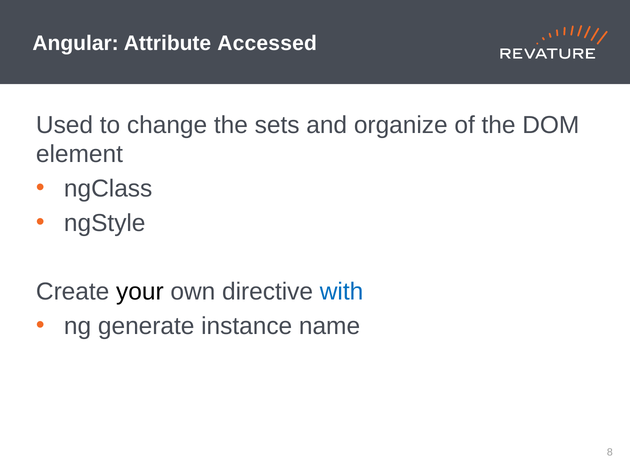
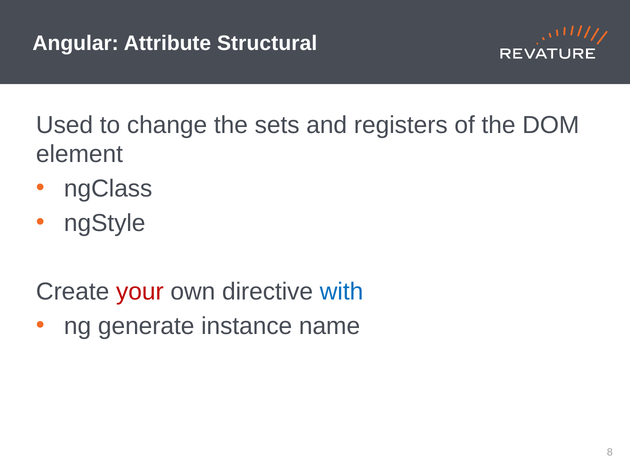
Accessed: Accessed -> Structural
organize: organize -> registers
your colour: black -> red
